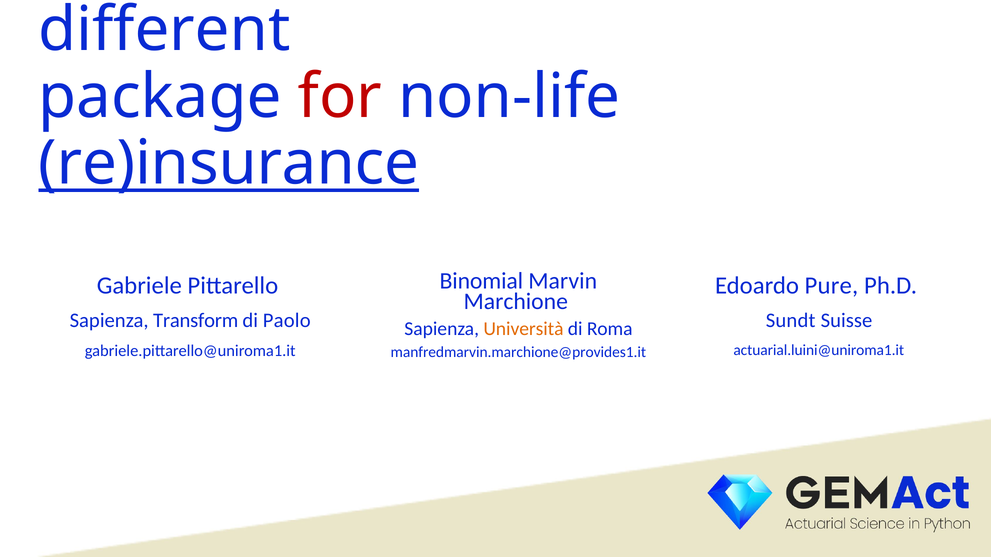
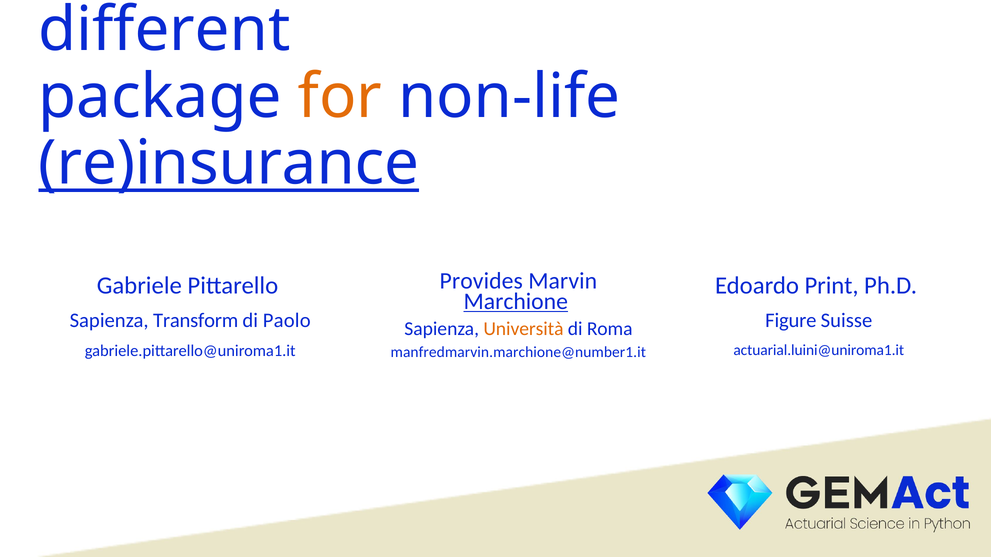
for colour: red -> orange
Binomial: Binomial -> Provides
Pure: Pure -> Print
Marchione underline: none -> present
Sundt: Sundt -> Figure
manfredmarvin.marchione@provides1.it: manfredmarvin.marchione@provides1.it -> manfredmarvin.marchione@number1.it
